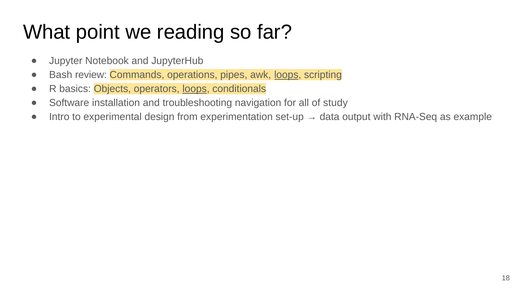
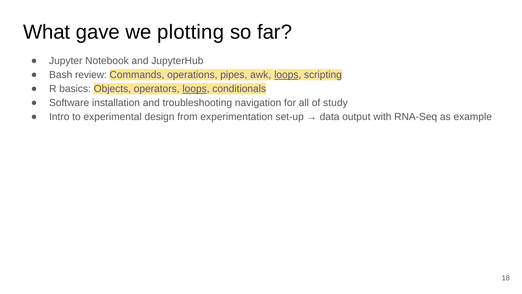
point: point -> gave
reading: reading -> plotting
